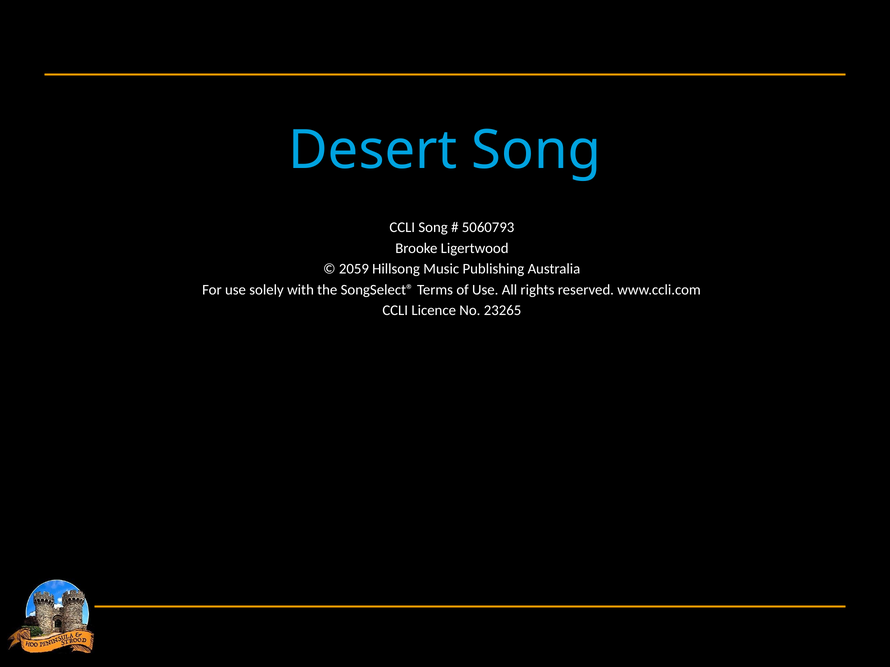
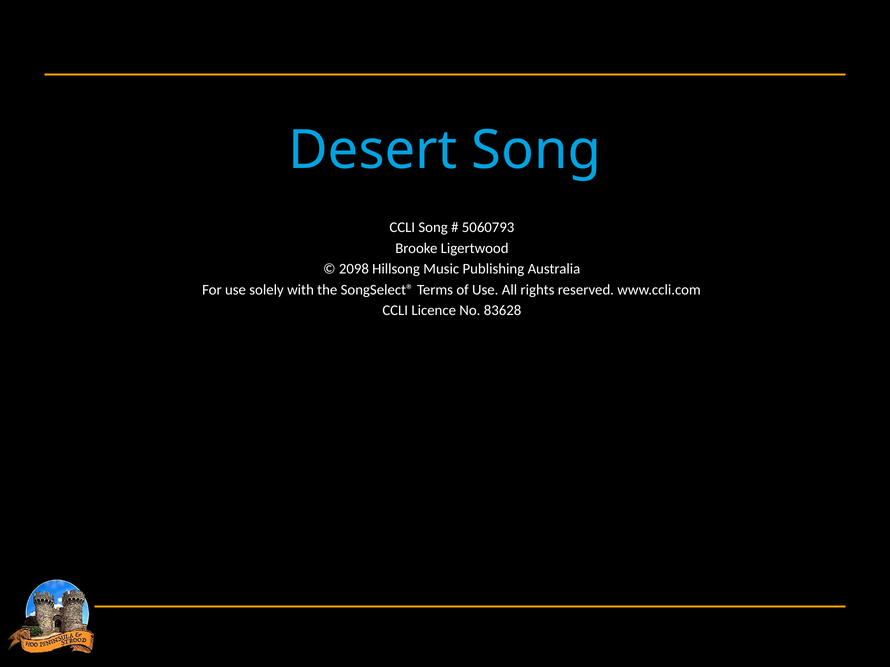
2059: 2059 -> 2098
23265: 23265 -> 83628
